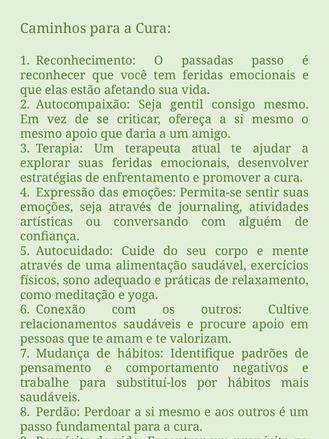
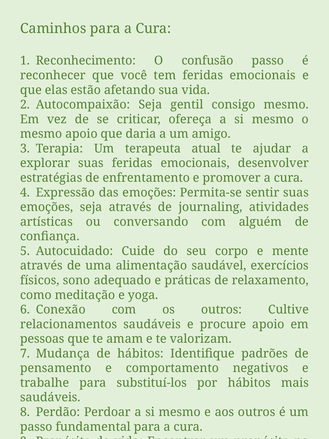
passadas: passadas -> confusão
